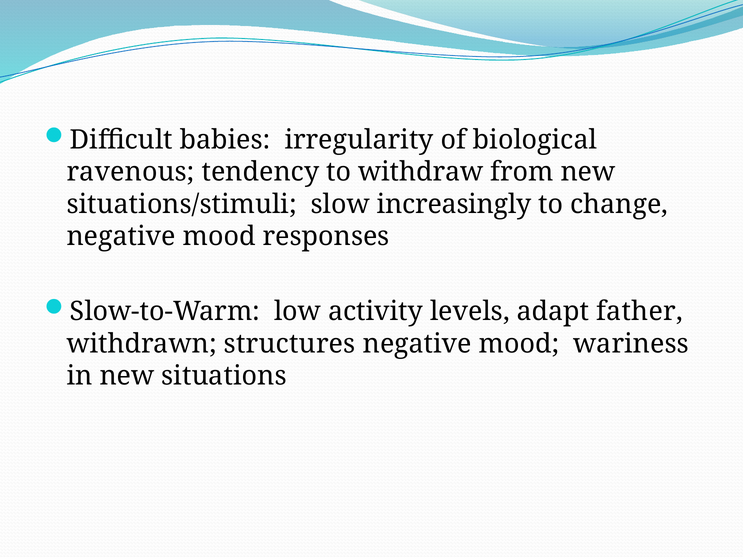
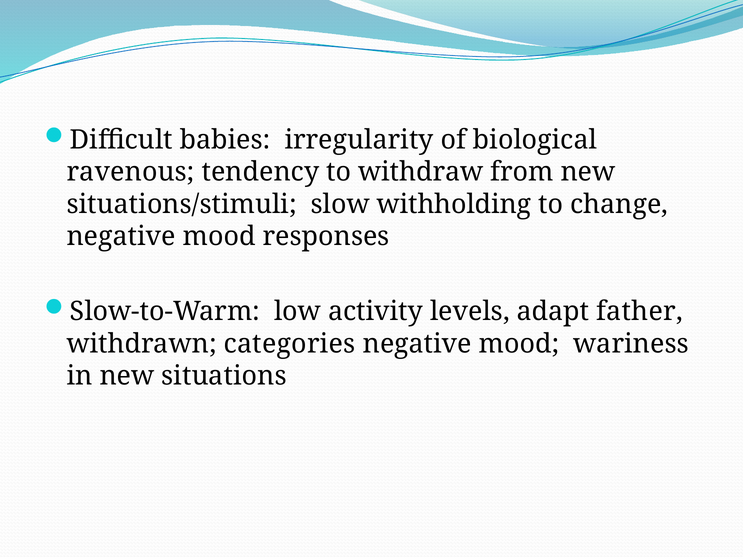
increasingly: increasingly -> withholding
structures: structures -> categories
